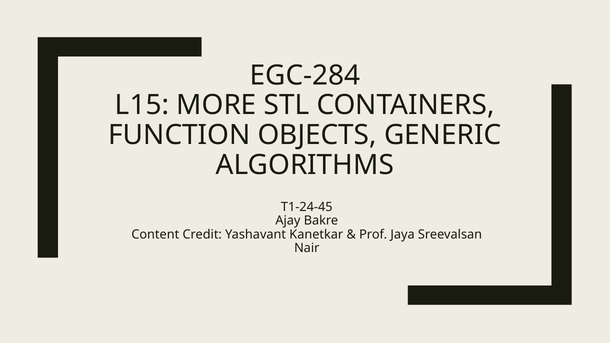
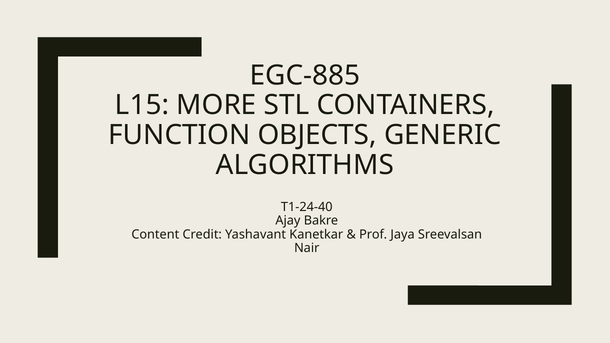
EGC-284: EGC-284 -> EGC-885
T1-24-45: T1-24-45 -> T1-24-40
